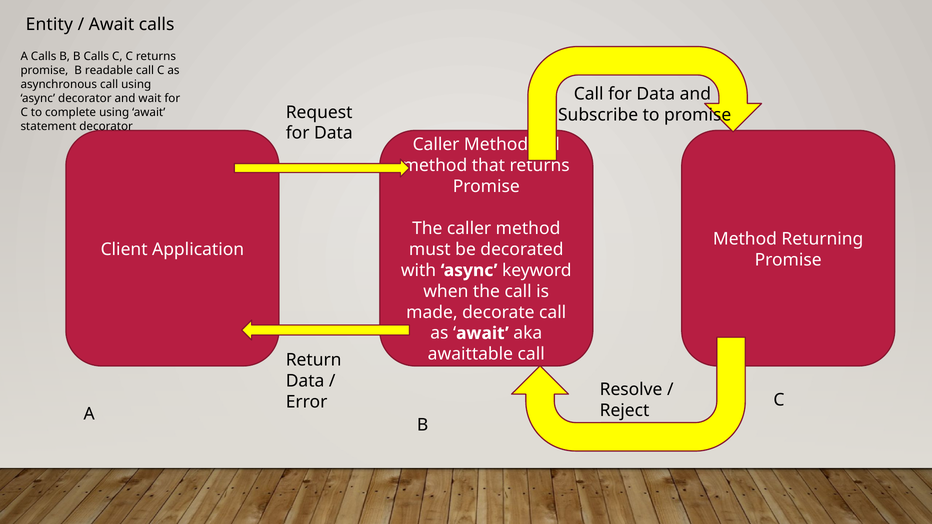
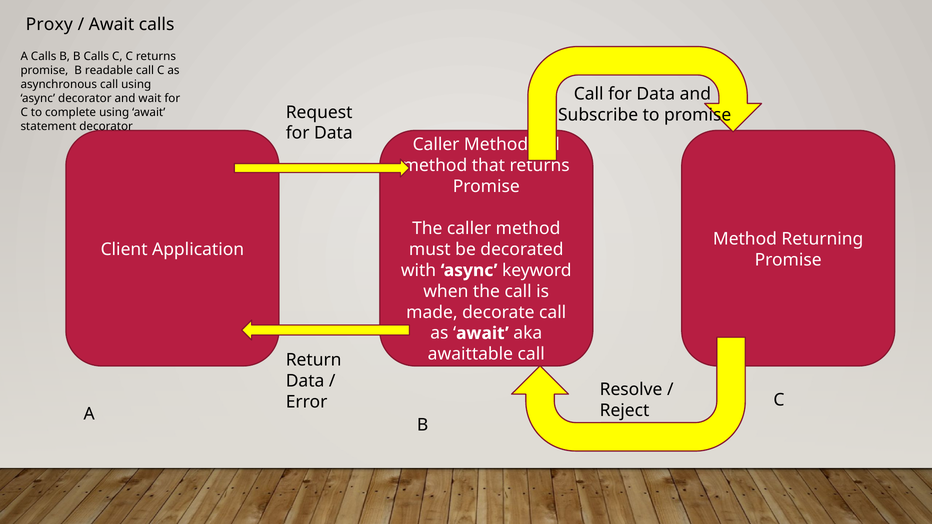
Entity: Entity -> Proxy
